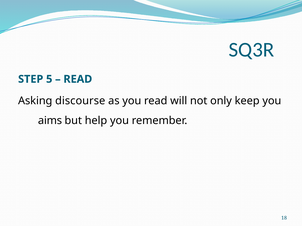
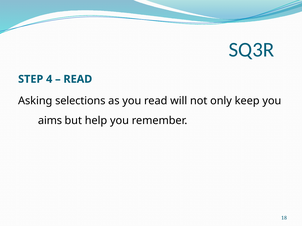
5: 5 -> 4
discourse: discourse -> selections
